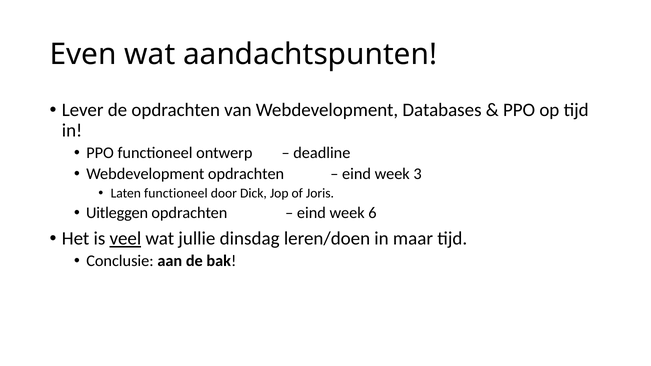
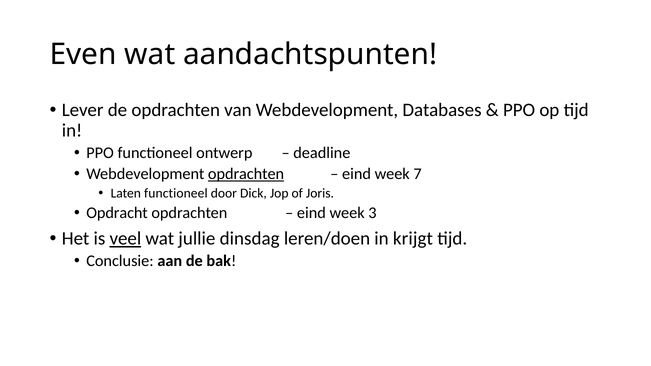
opdrachten at (246, 174) underline: none -> present
3: 3 -> 7
Uitleggen: Uitleggen -> Opdracht
6: 6 -> 3
maar: maar -> krijgt
